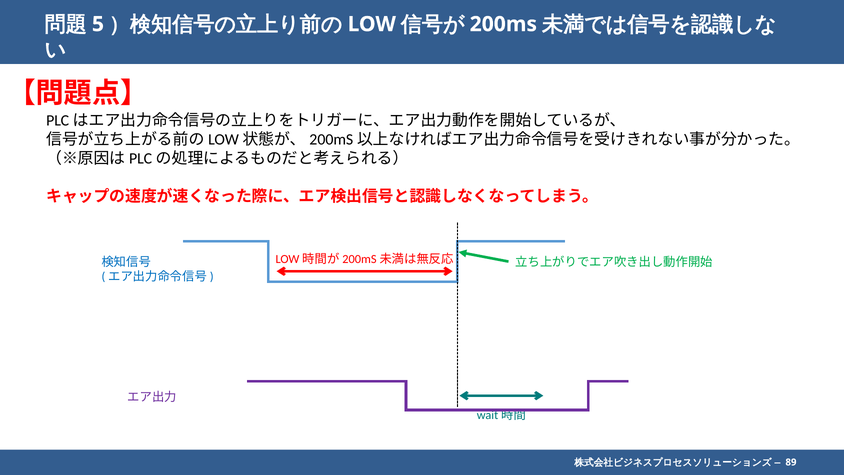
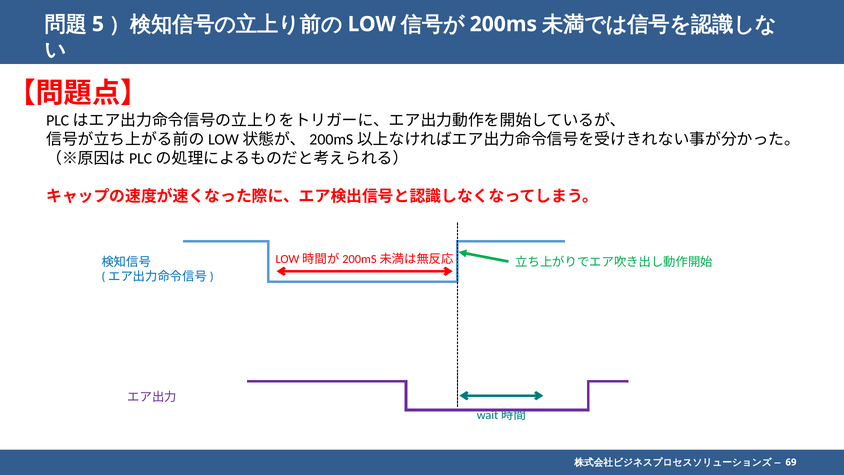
89: 89 -> 69
